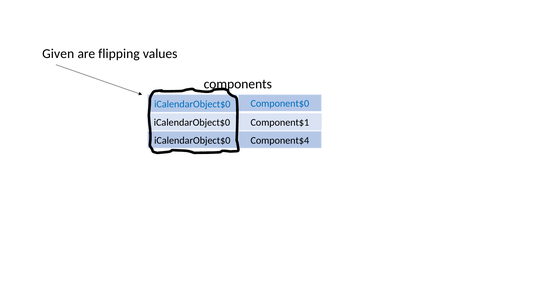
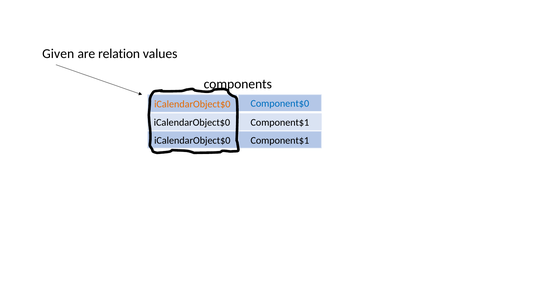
flipping: flipping -> relation
iCalendarObject$0 at (192, 104) colour: blue -> orange
Component$4 at (280, 140): Component$4 -> Component$1
